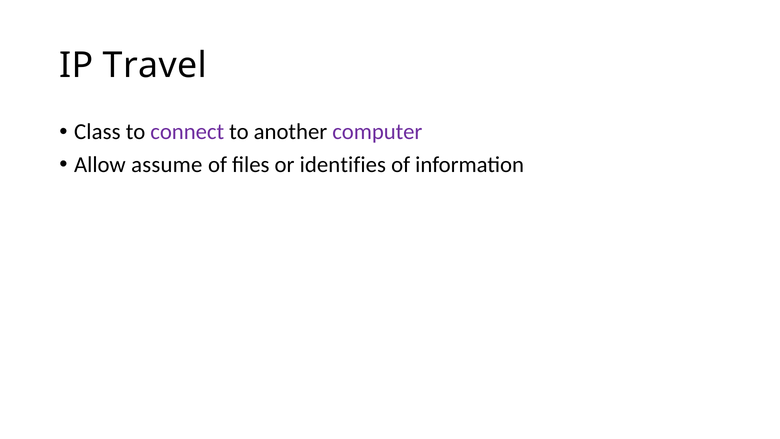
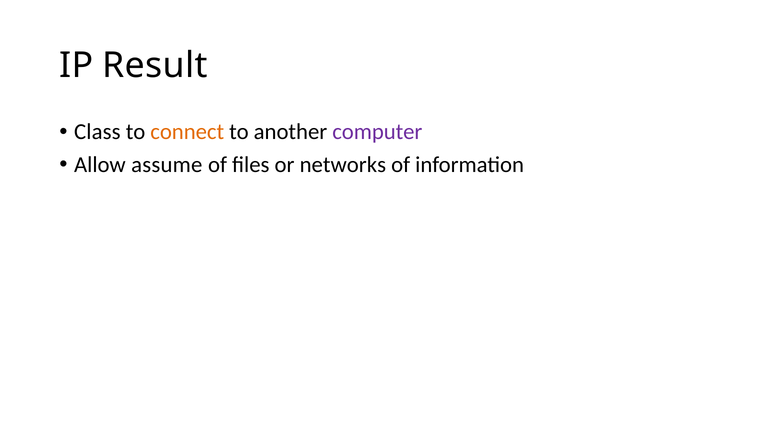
Travel: Travel -> Result
connect colour: purple -> orange
identifies: identifies -> networks
